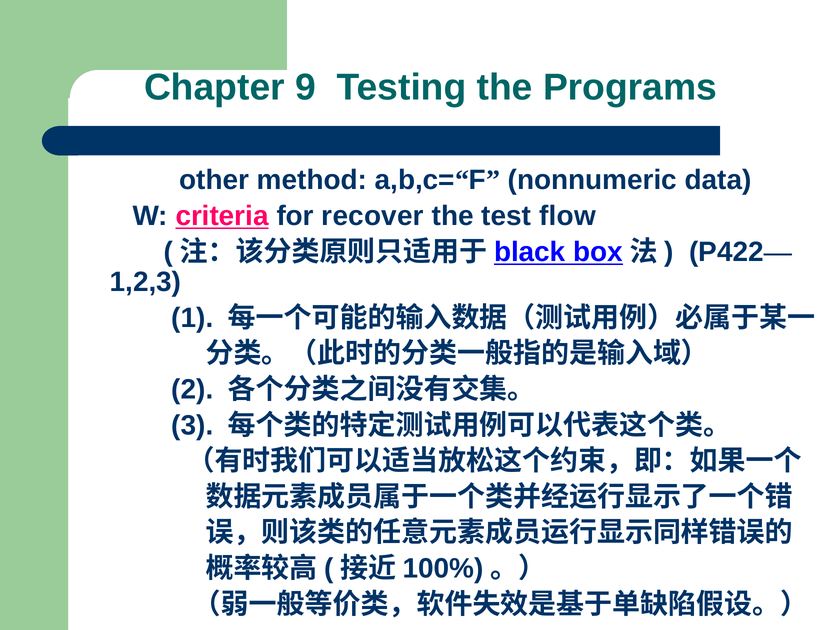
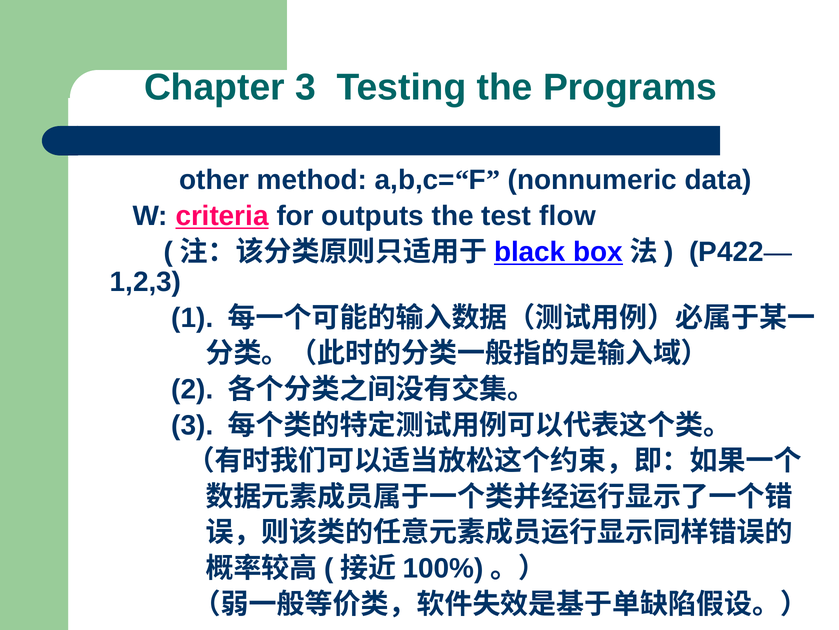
Chapter 9: 9 -> 3
recover: recover -> outputs
